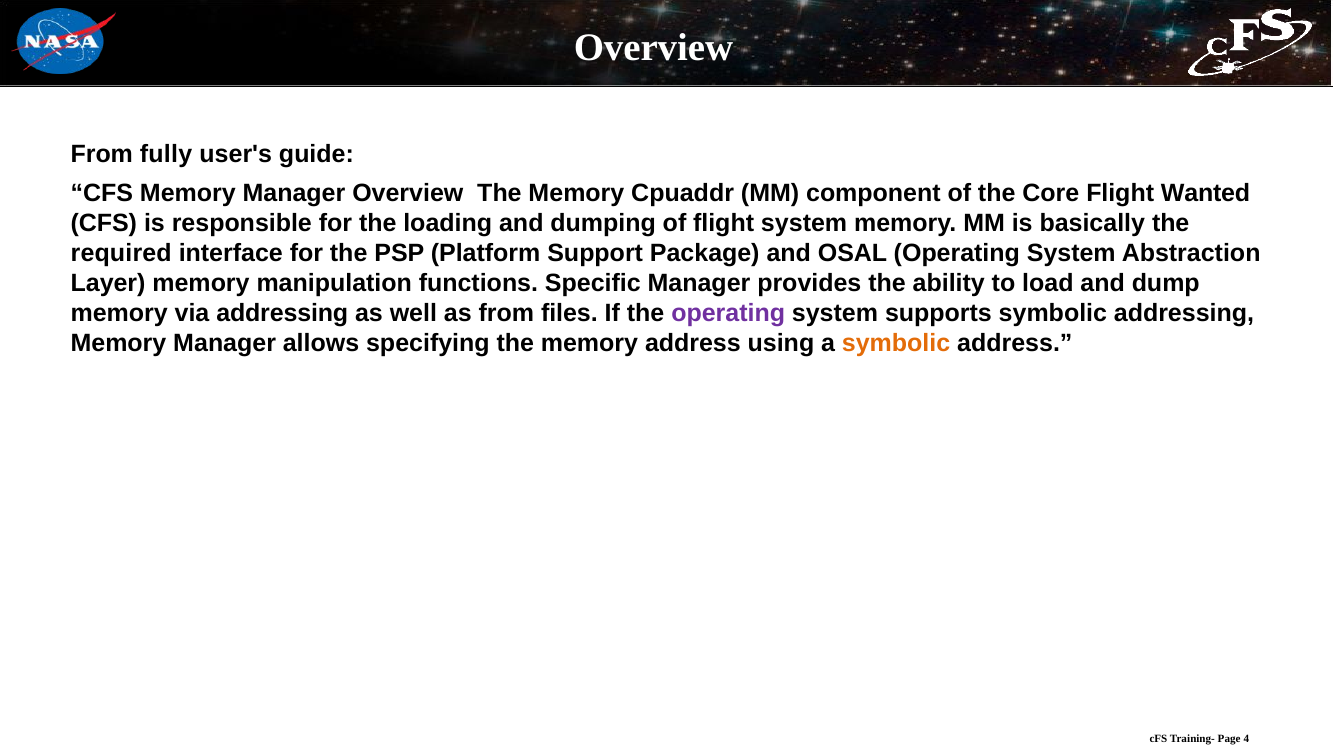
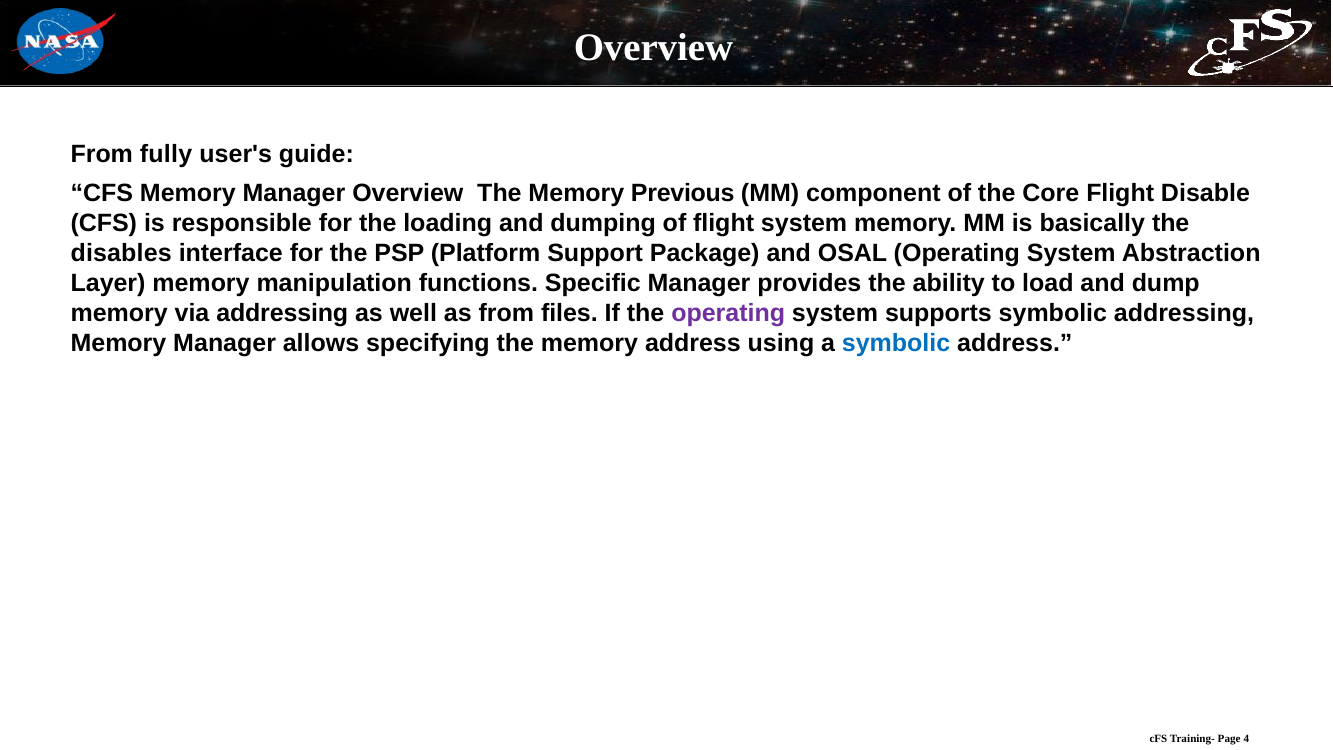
Cpuaddr: Cpuaddr -> Previous
Wanted: Wanted -> Disable
required: required -> disables
symbolic at (896, 343) colour: orange -> blue
